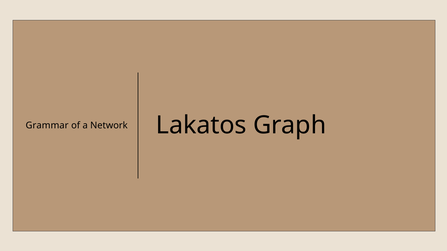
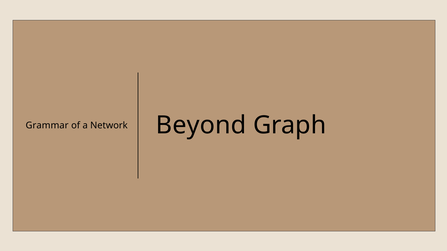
Lakatos: Lakatos -> Beyond
